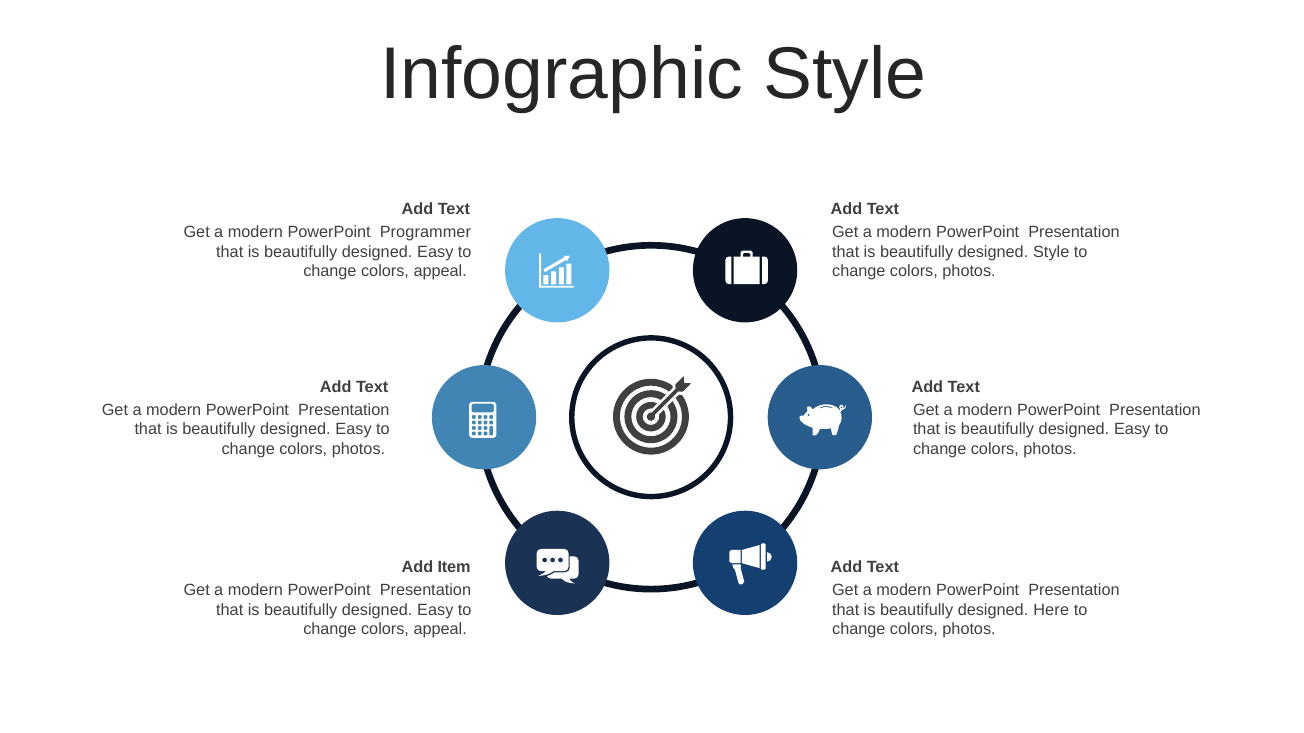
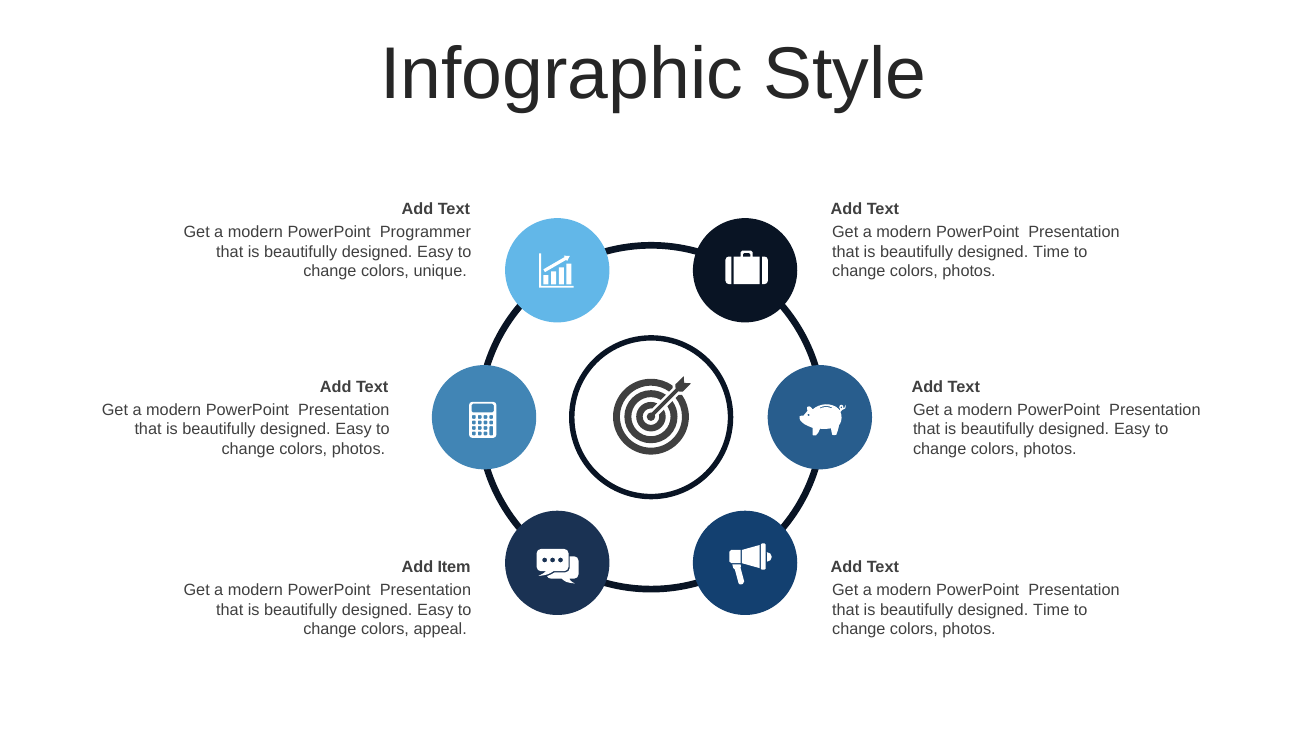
Style at (1051, 252): Style -> Time
appeal at (440, 271): appeal -> unique
Here at (1051, 610): Here -> Time
